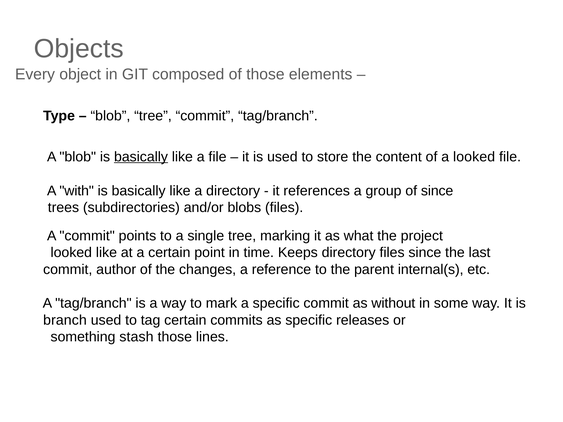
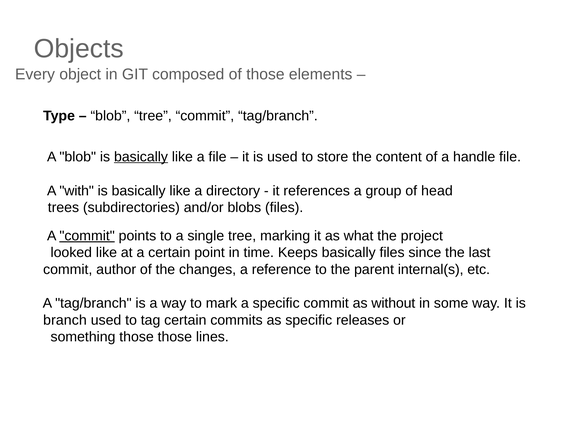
a looked: looked -> handle
of since: since -> head
commit at (87, 236) underline: none -> present
Keeps directory: directory -> basically
something stash: stash -> those
